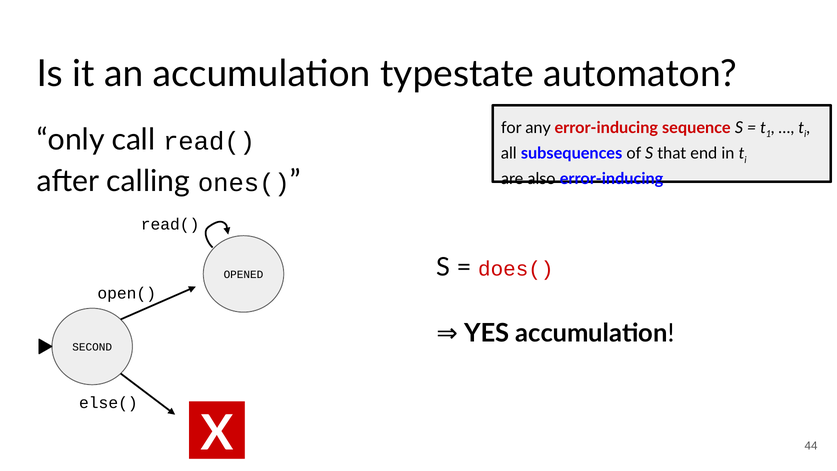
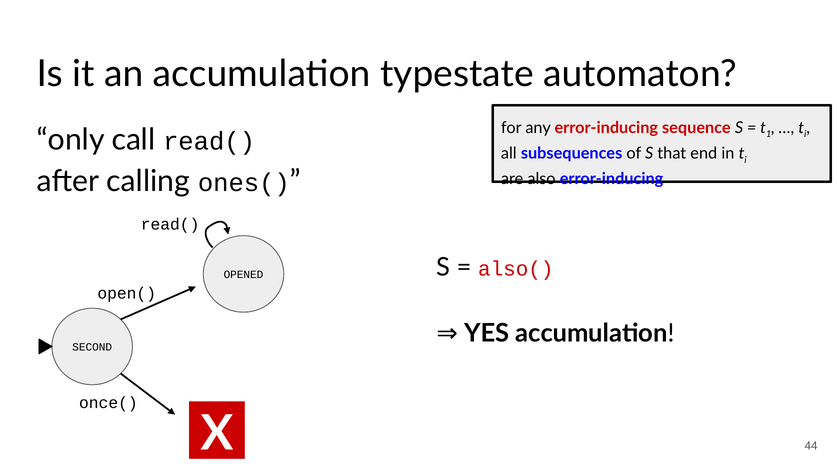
does(: does( -> also(
else(: else( -> once(
